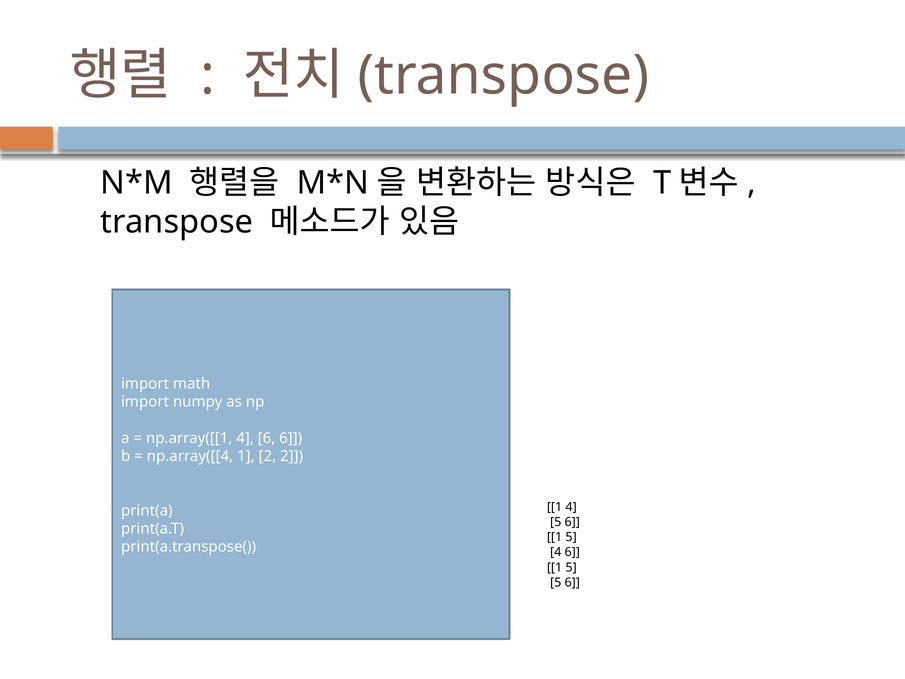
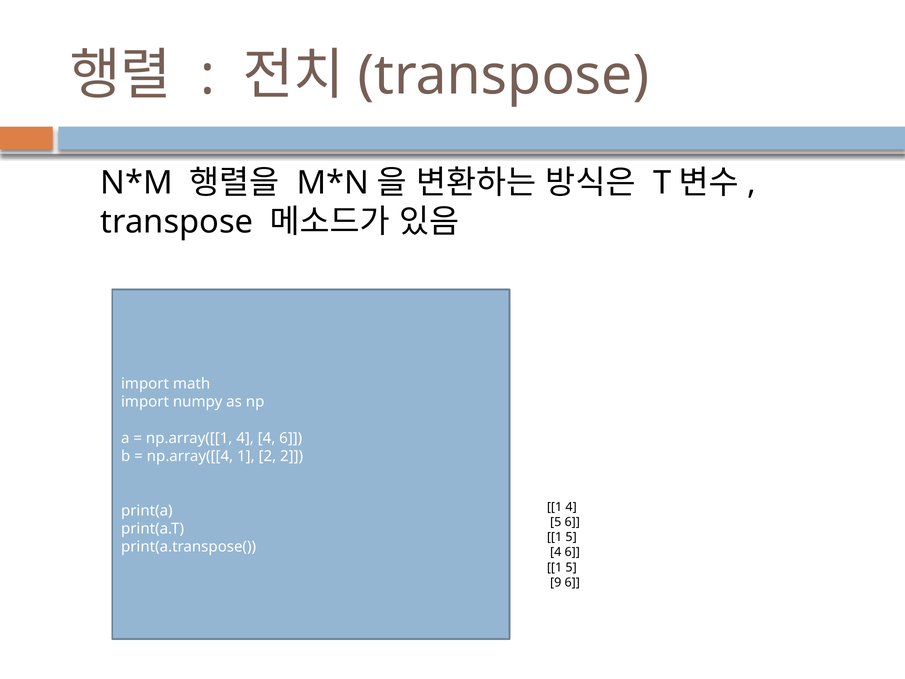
np.array([[1 4 6: 6 -> 4
5 at (556, 582): 5 -> 9
